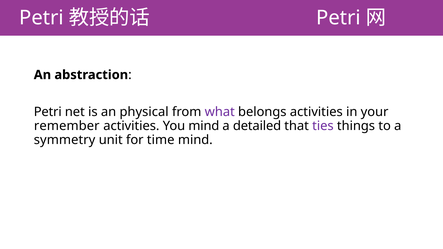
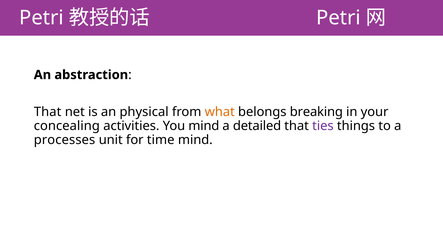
Petri at (48, 112): Petri -> That
what colour: purple -> orange
belongs activities: activities -> breaking
remember: remember -> concealing
symmetry: symmetry -> processes
